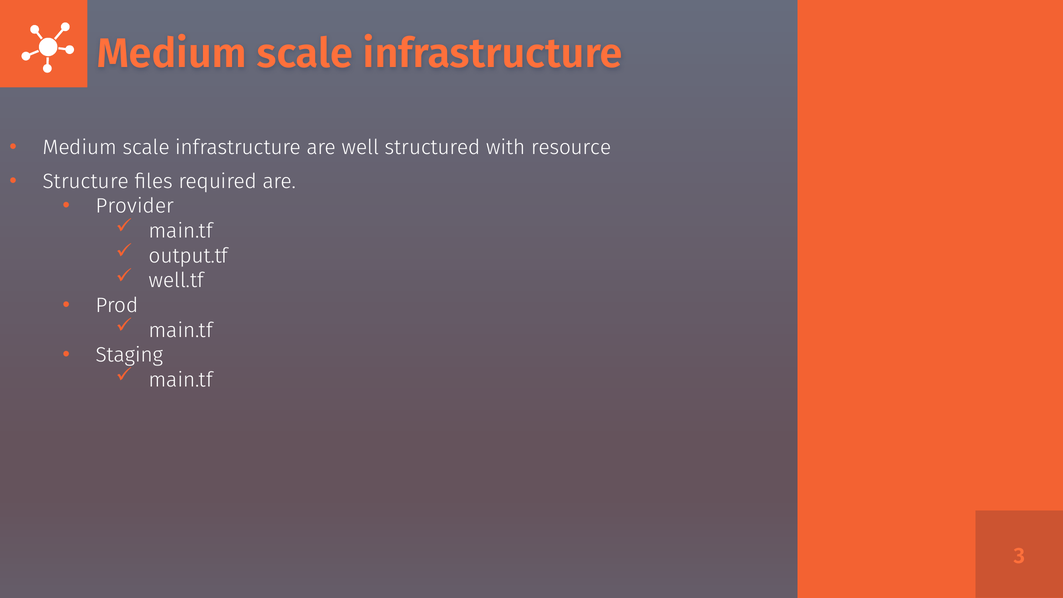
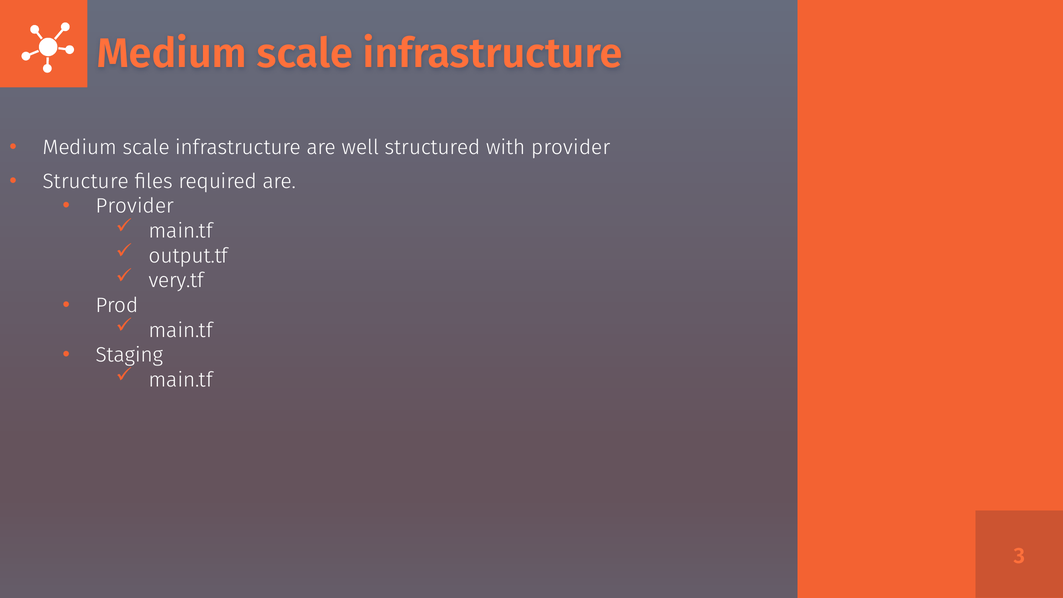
with resource: resource -> provider
well.tf: well.tf -> very.tf
